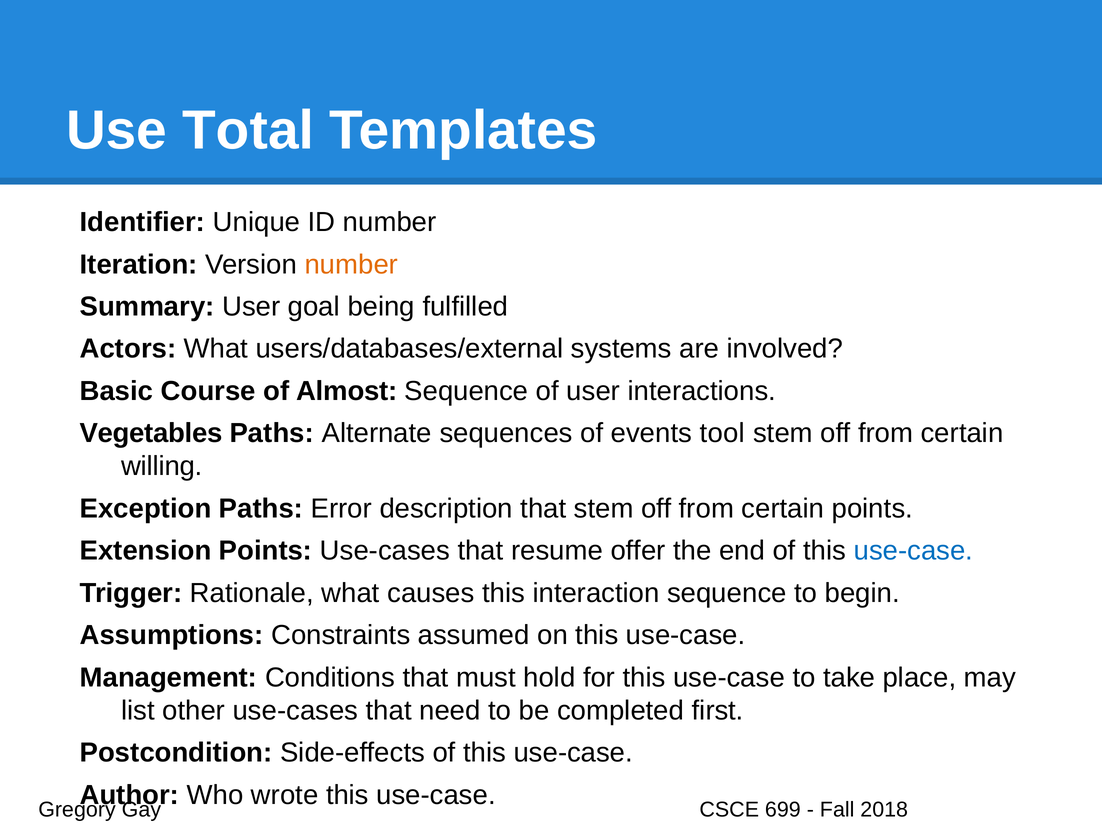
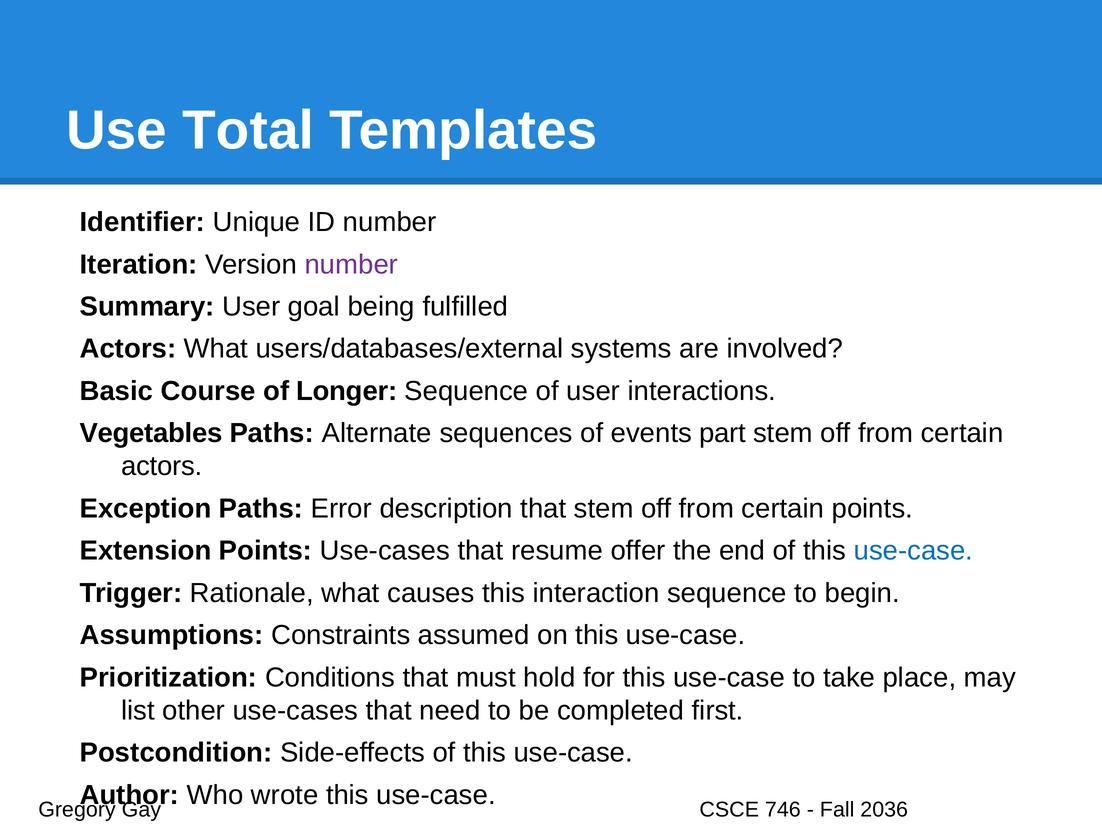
number at (351, 265) colour: orange -> purple
Almost: Almost -> Longer
tool: tool -> part
willing at (162, 467): willing -> actors
Management: Management -> Prioritization
699: 699 -> 746
2018: 2018 -> 2036
